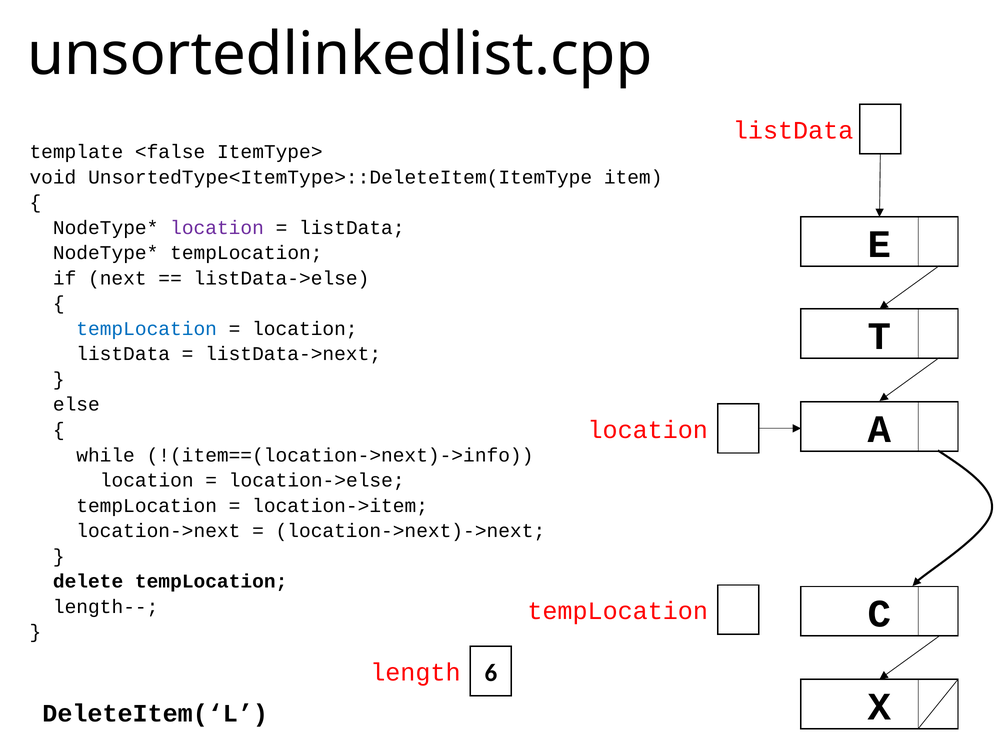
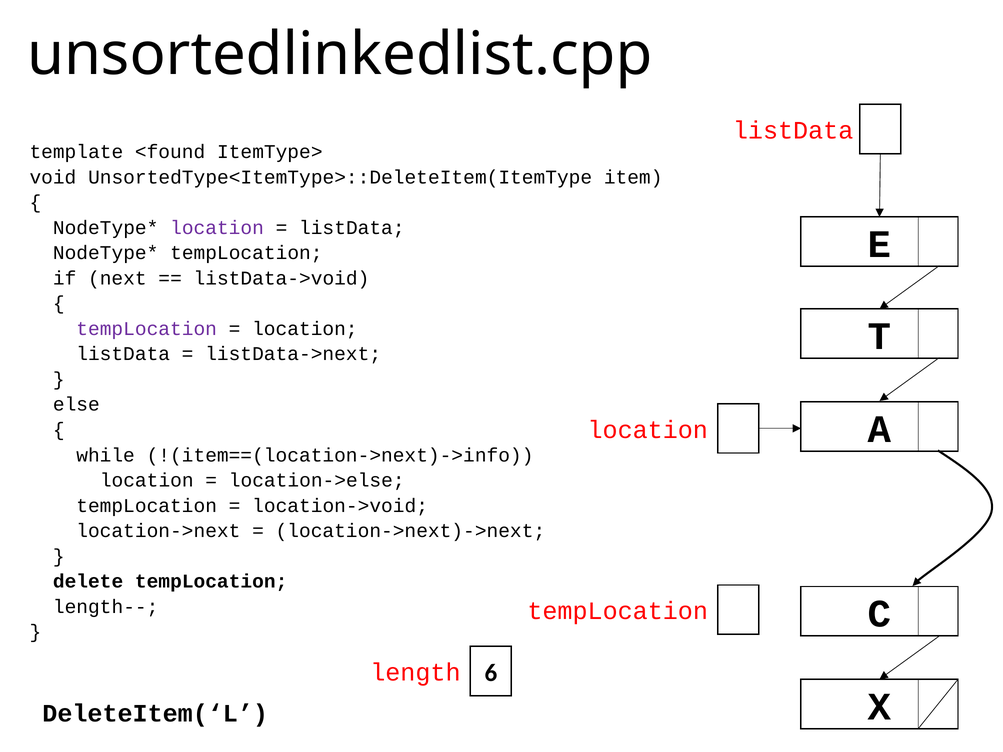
<false: <false -> <found
listData->else: listData->else -> listData->void
tempLocation at (147, 329) colour: blue -> purple
location->item: location->item -> location->void
